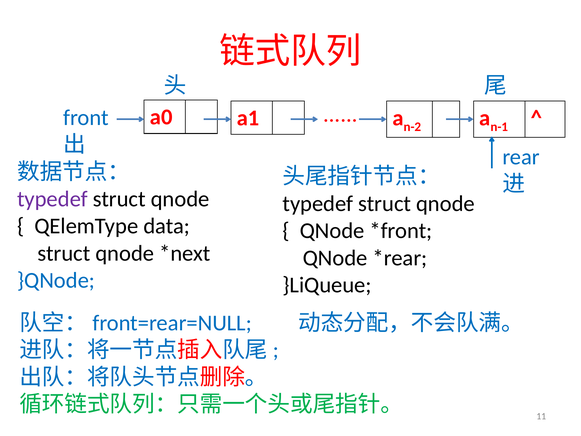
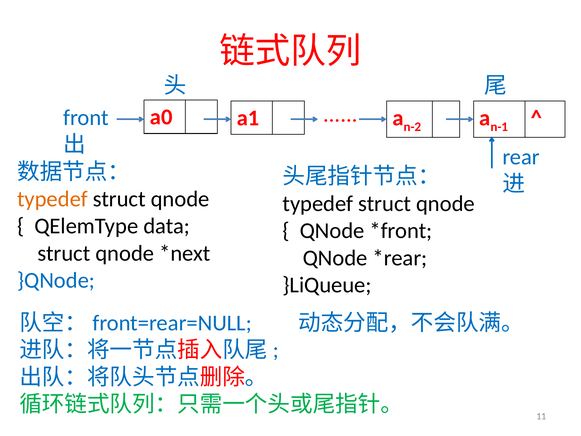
typedef at (52, 199) colour: purple -> orange
